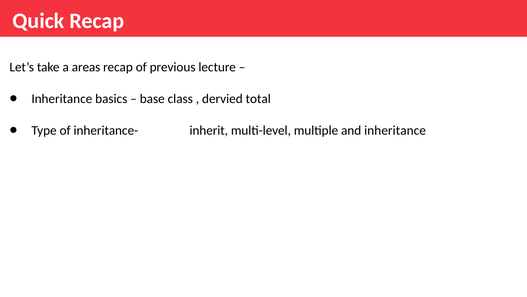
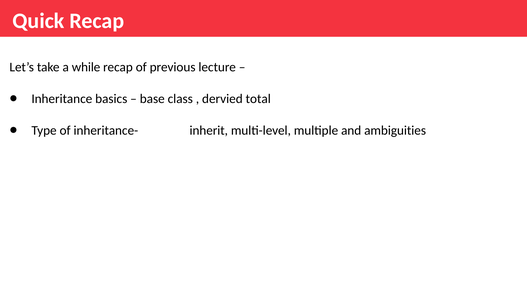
areas: areas -> while
and inheritance: inheritance -> ambiguities
